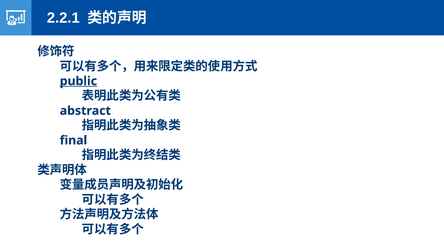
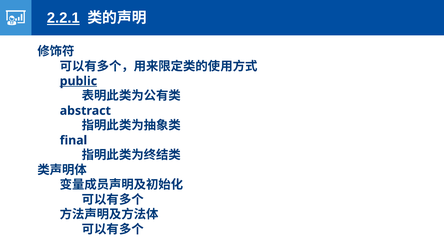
2.2.1 underline: none -> present
